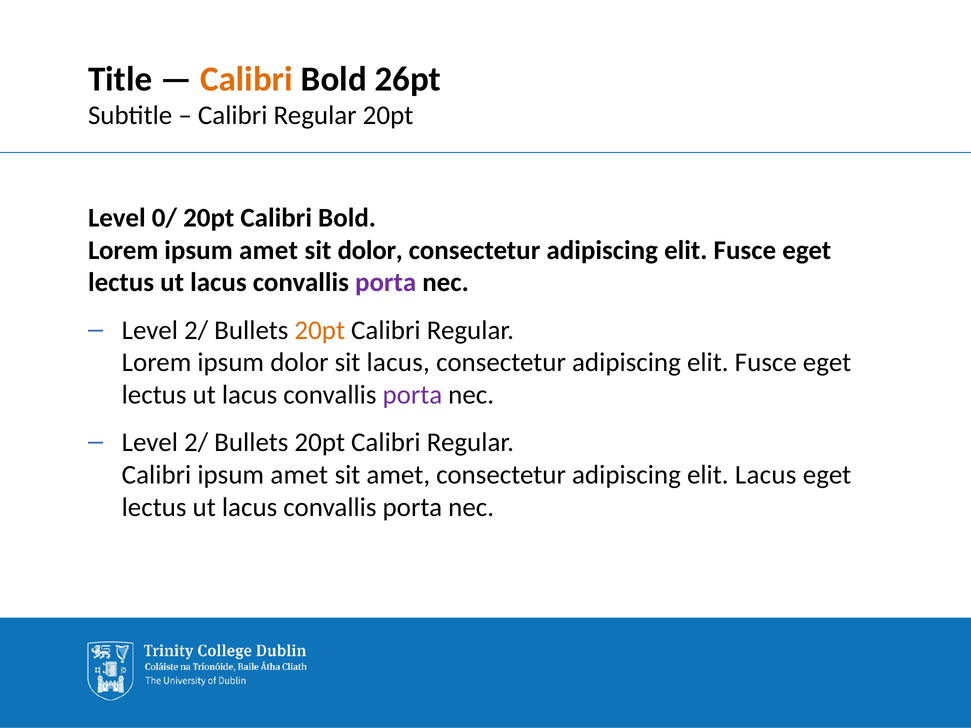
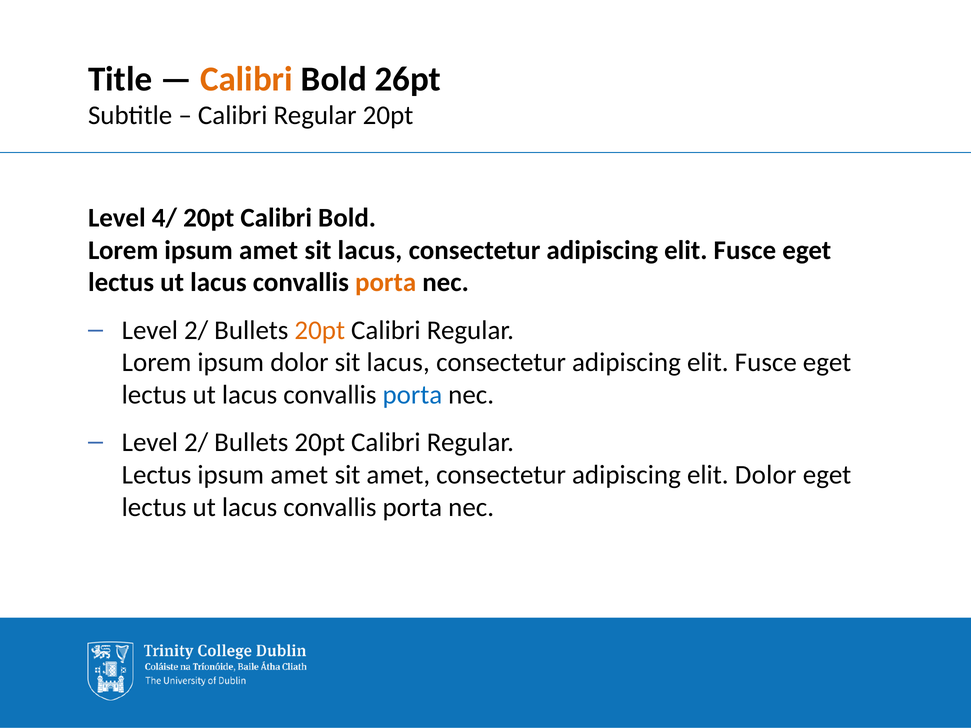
0/: 0/ -> 4/
dolor at (370, 250): dolor -> lacus
porta at (386, 283) colour: purple -> orange
porta at (412, 395) colour: purple -> blue
Calibri at (157, 475): Calibri -> Lectus
elit Lacus: Lacus -> Dolor
